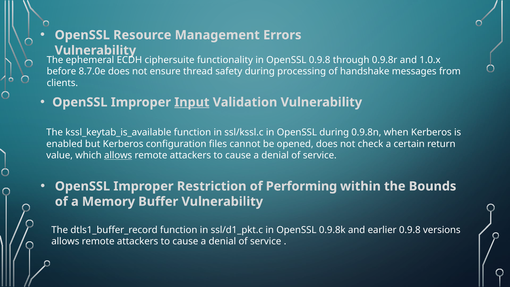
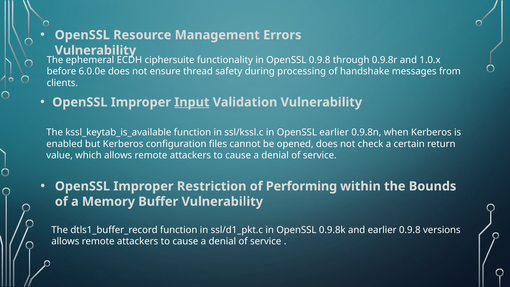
8.7.0e: 8.7.0e -> 6.0.0e
OpenSSL during: during -> earlier
allows at (118, 155) underline: present -> none
